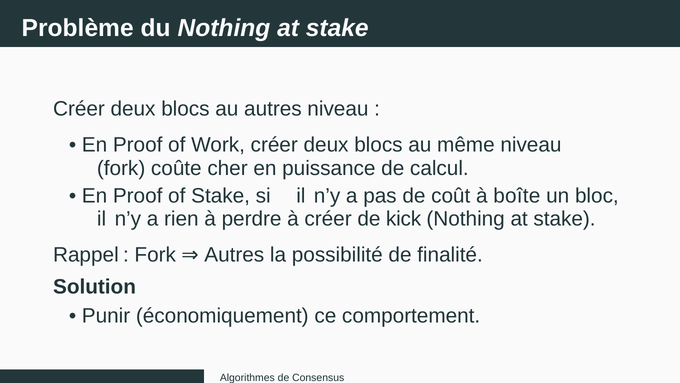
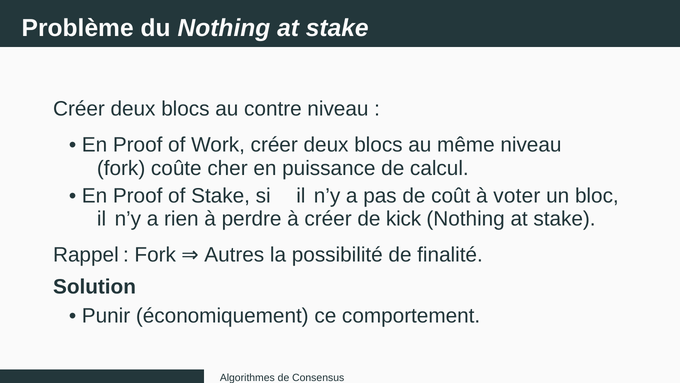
au autres: autres -> contre
boîte: boîte -> voter
